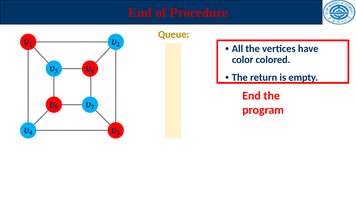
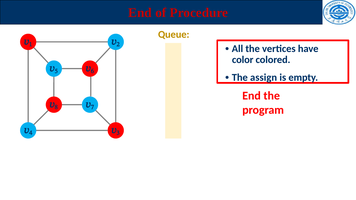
return: return -> assign
